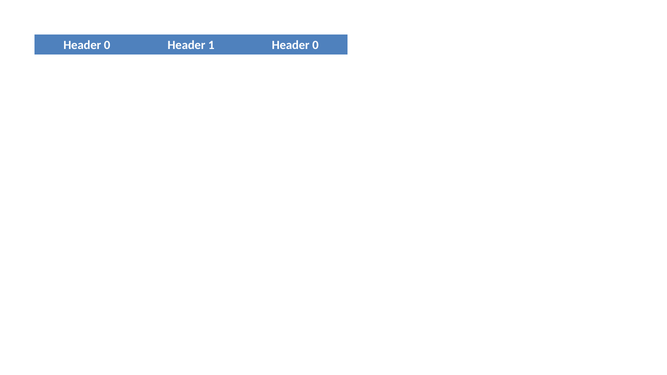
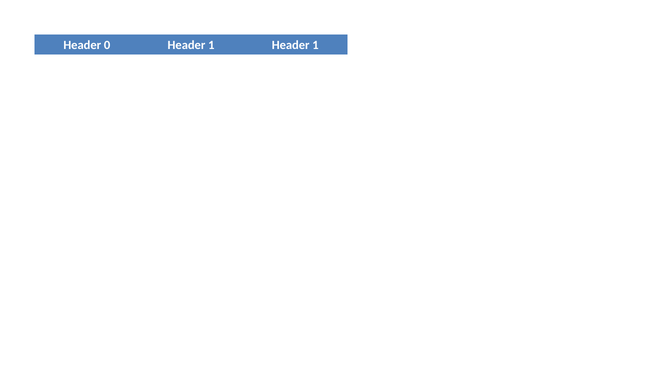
1 Header 0: 0 -> 1
